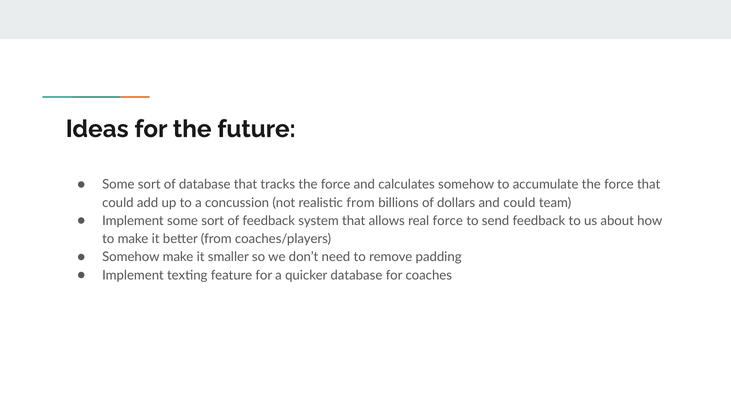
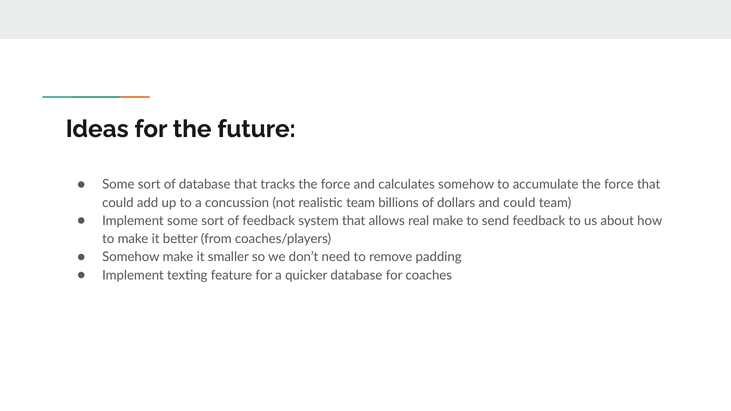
realistic from: from -> team
real force: force -> make
